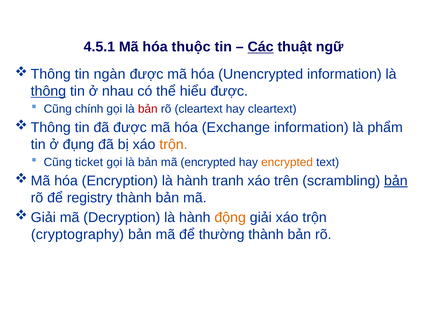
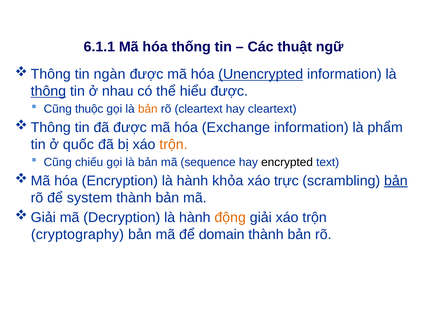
4.5.1: 4.5.1 -> 6.1.1
thuộc: thuộc -> thống
Các underline: present -> none
Unencrypted underline: none -> present
chính: chính -> thuộc
bản at (148, 109) colour: red -> orange
đụng: đụng -> quốc
ticket: ticket -> chiếu
mã encrypted: encrypted -> sequence
encrypted at (287, 162) colour: orange -> black
tranh: tranh -> khỏa
trên: trên -> trực
registry: registry -> system
thường: thường -> domain
